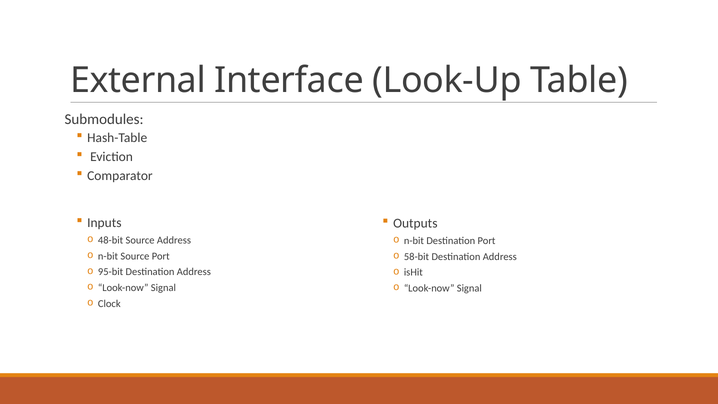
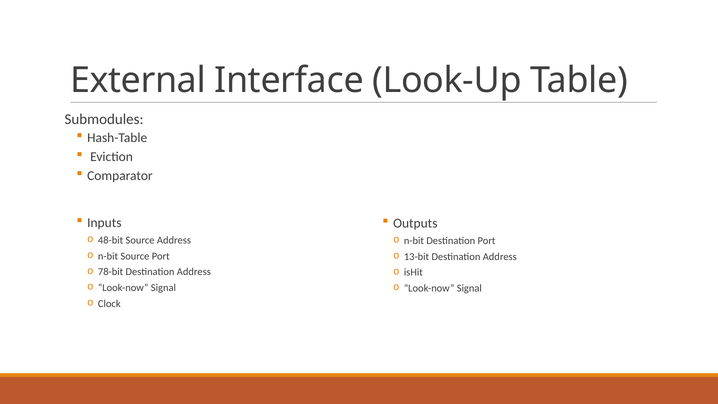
58-bit: 58-bit -> 13-bit
95-bit: 95-bit -> 78-bit
